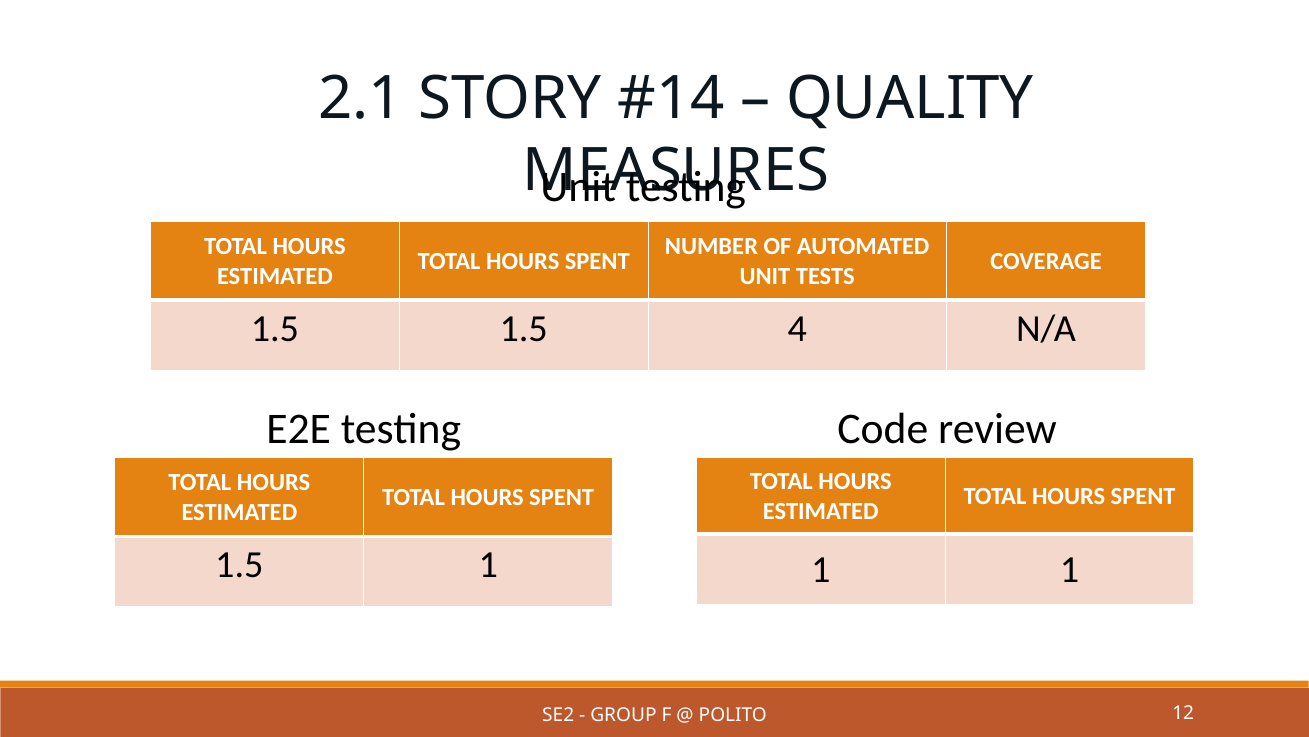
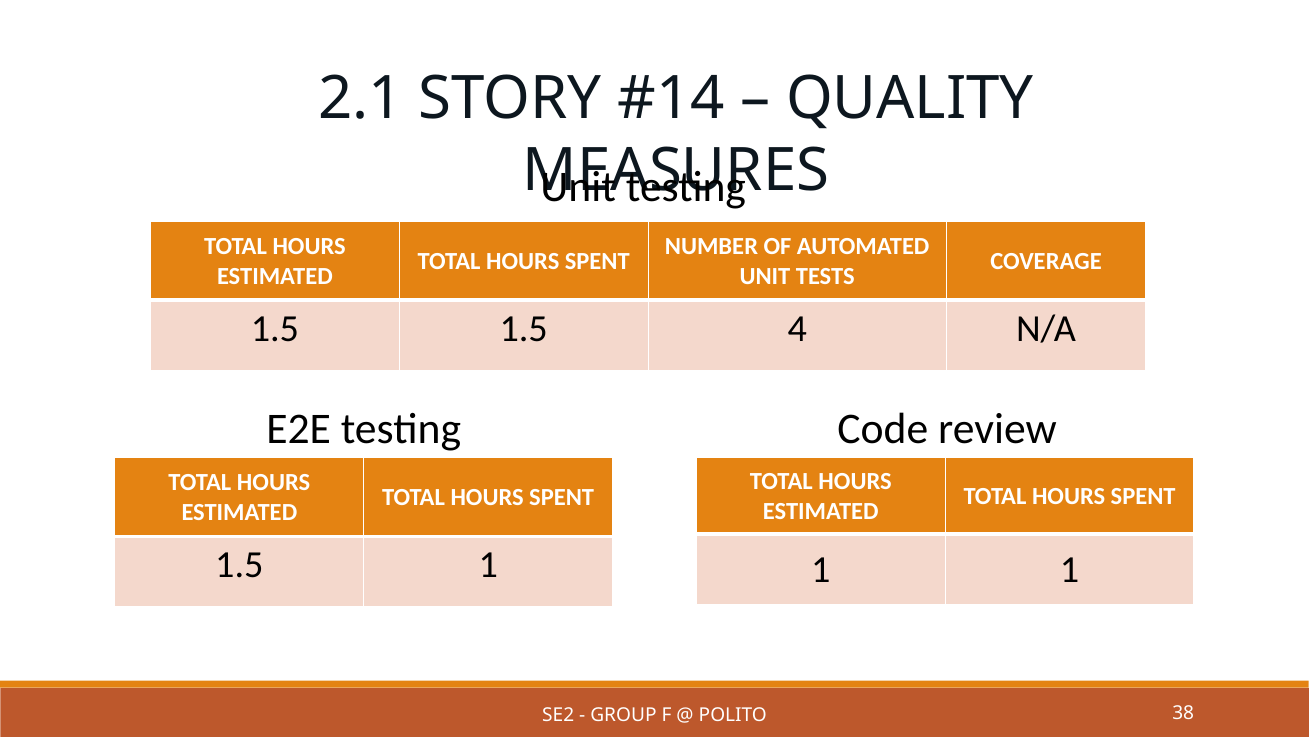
12: 12 -> 38
